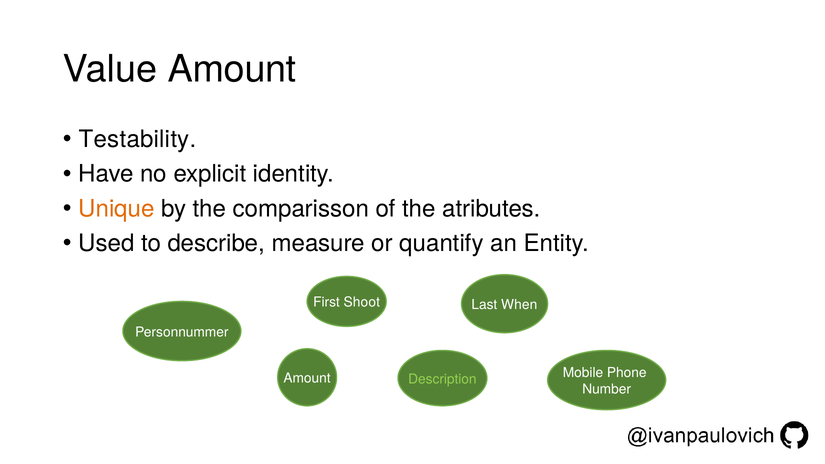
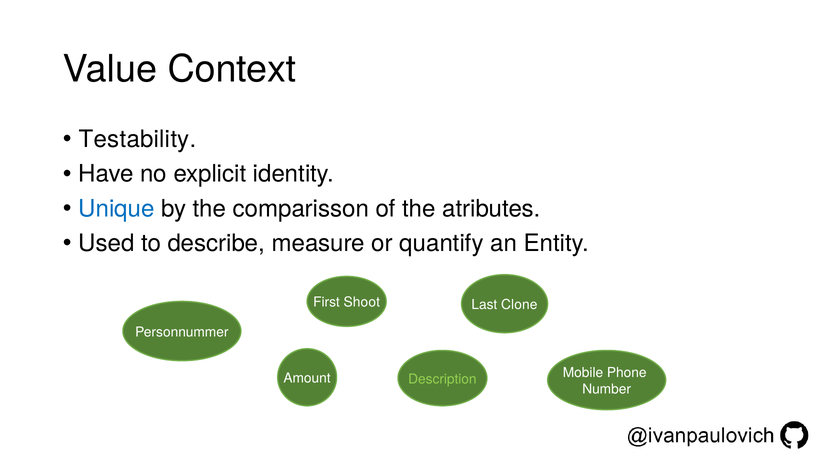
Value Amount: Amount -> Context
Unique colour: orange -> blue
When: When -> Clone
